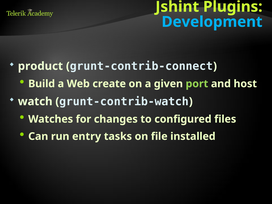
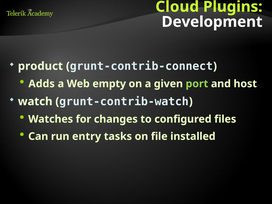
Jshint: Jshint -> Cloud
Development colour: light blue -> white
Build: Build -> Adds
create: create -> empty
